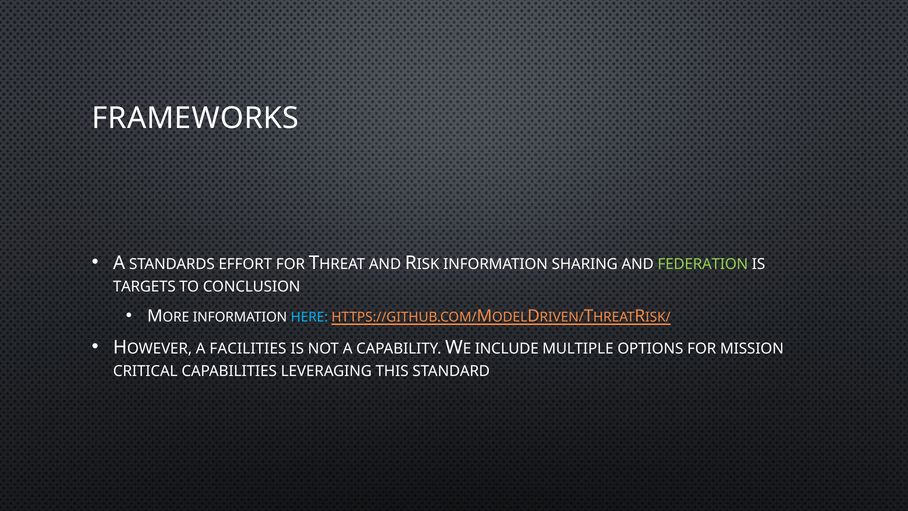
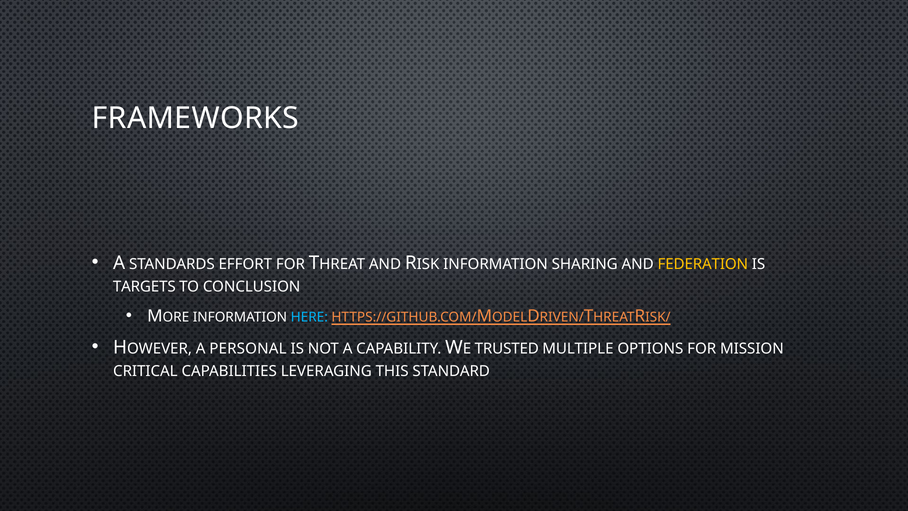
FEDERATION colour: light green -> yellow
FACILITIES: FACILITIES -> PERSONAL
INCLUDE: INCLUDE -> TRUSTED
